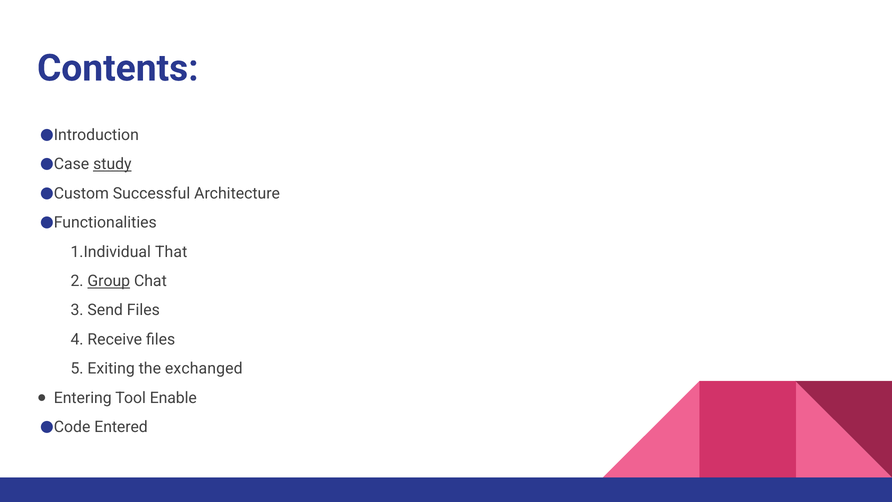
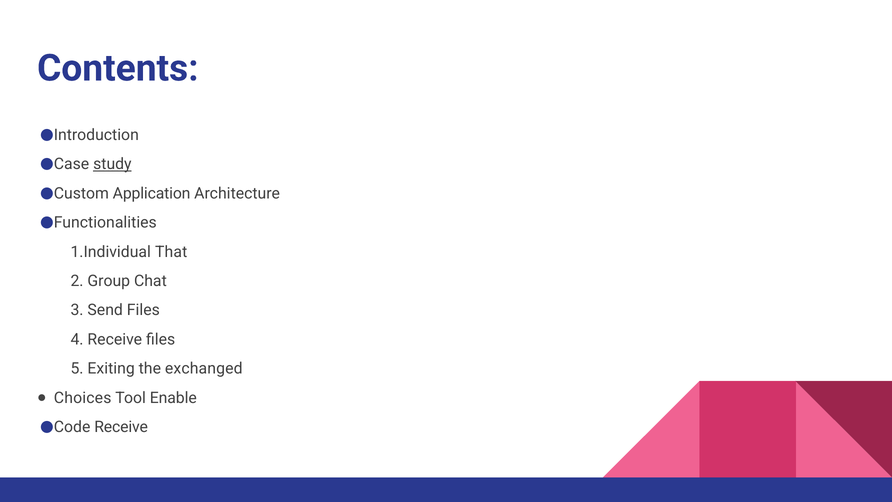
Successful: Successful -> Application
Group underline: present -> none
Entering: Entering -> Choices
Entered at (121, 427): Entered -> Receive
